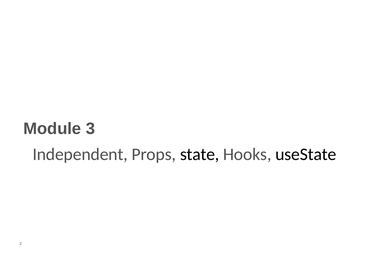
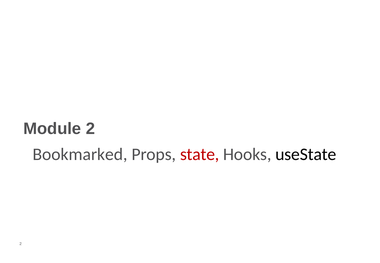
Module 3: 3 -> 2
Independent: Independent -> Bookmarked
state colour: black -> red
